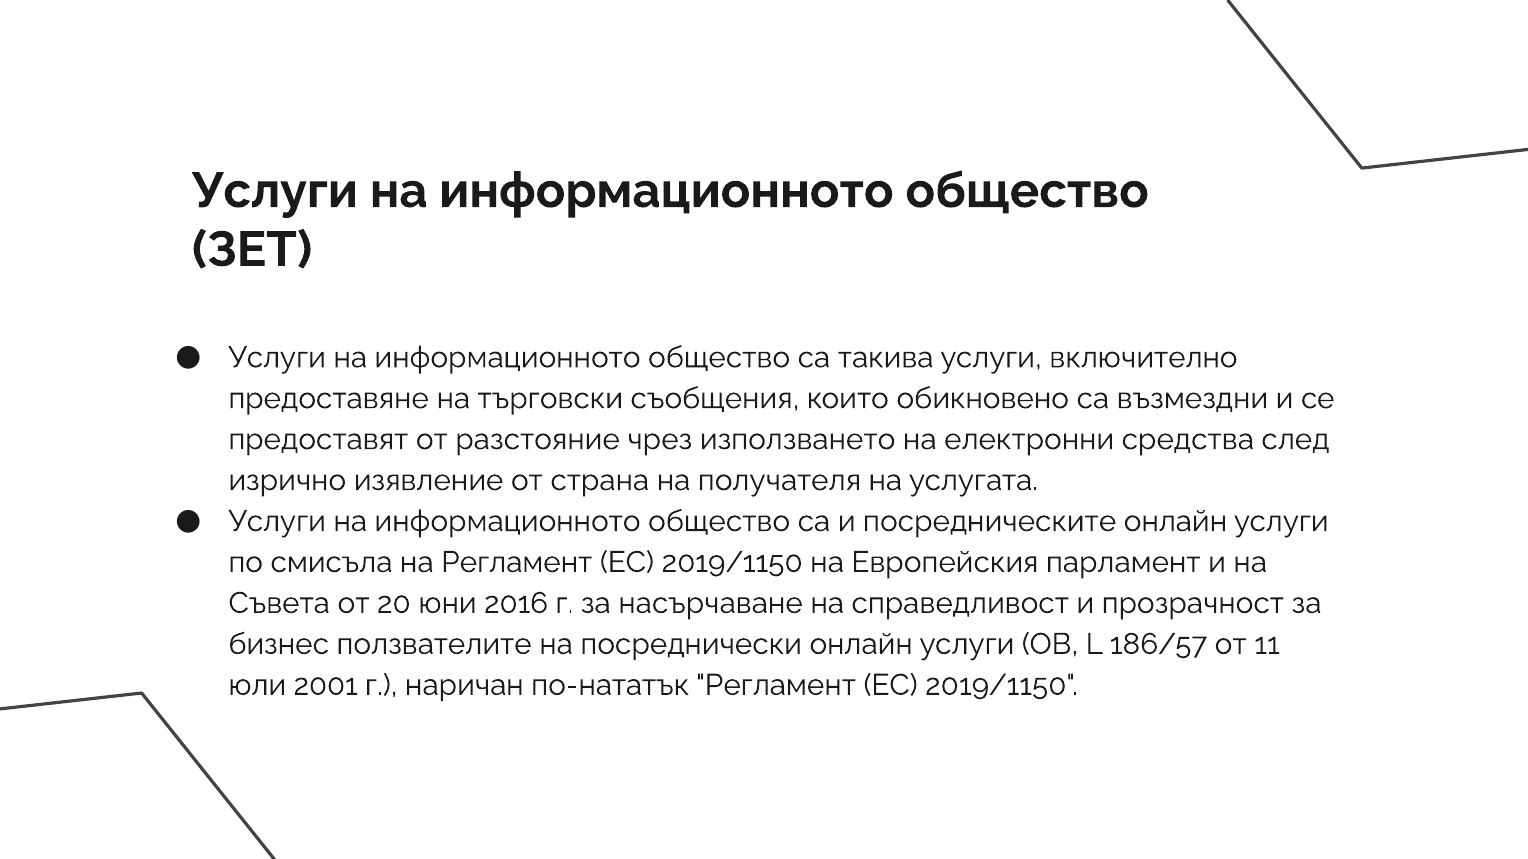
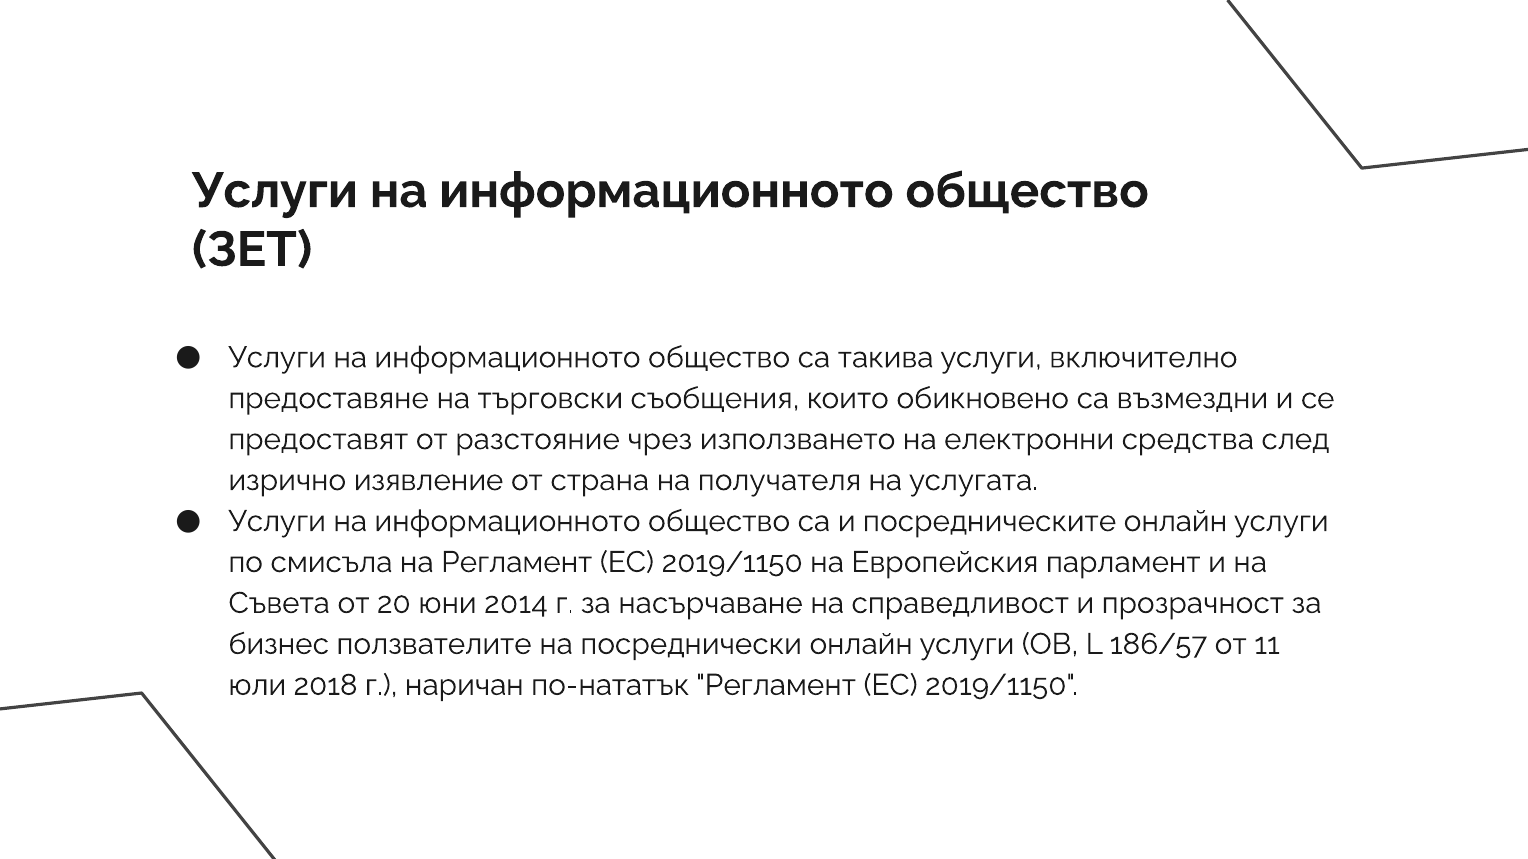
2016: 2016 -> 2014
2001: 2001 -> 2018
